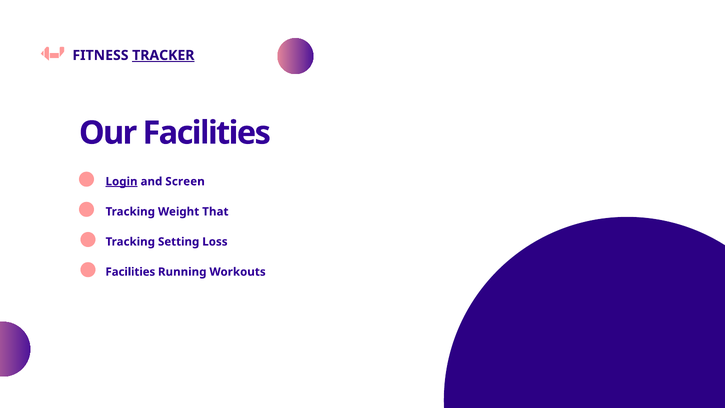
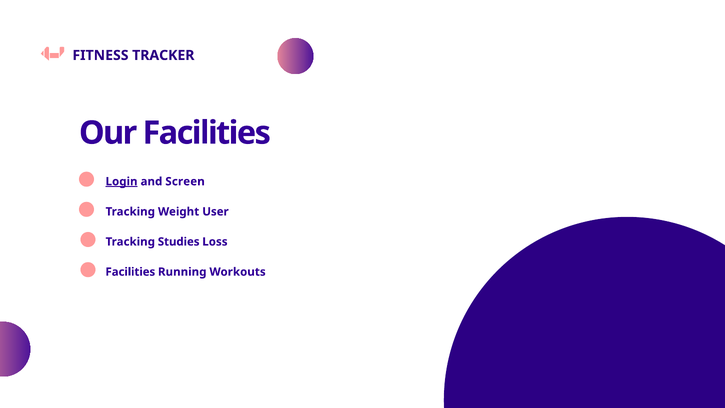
TRACKER underline: present -> none
That: That -> User
Setting: Setting -> Studies
